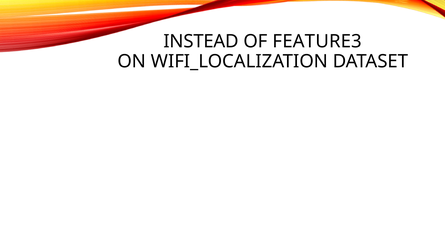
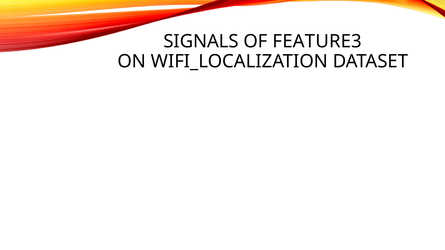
INSTEAD: INSTEAD -> SIGNALS
